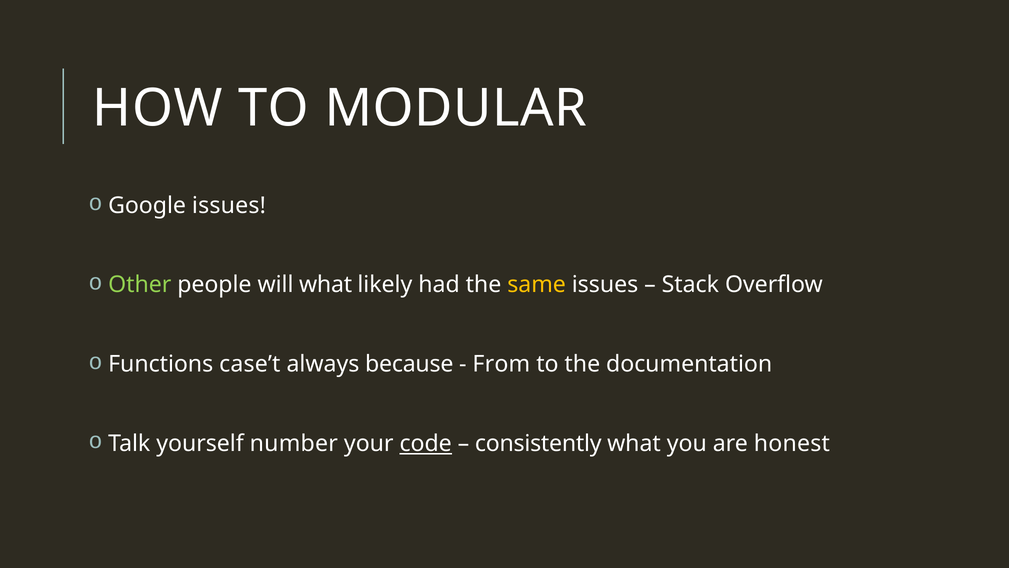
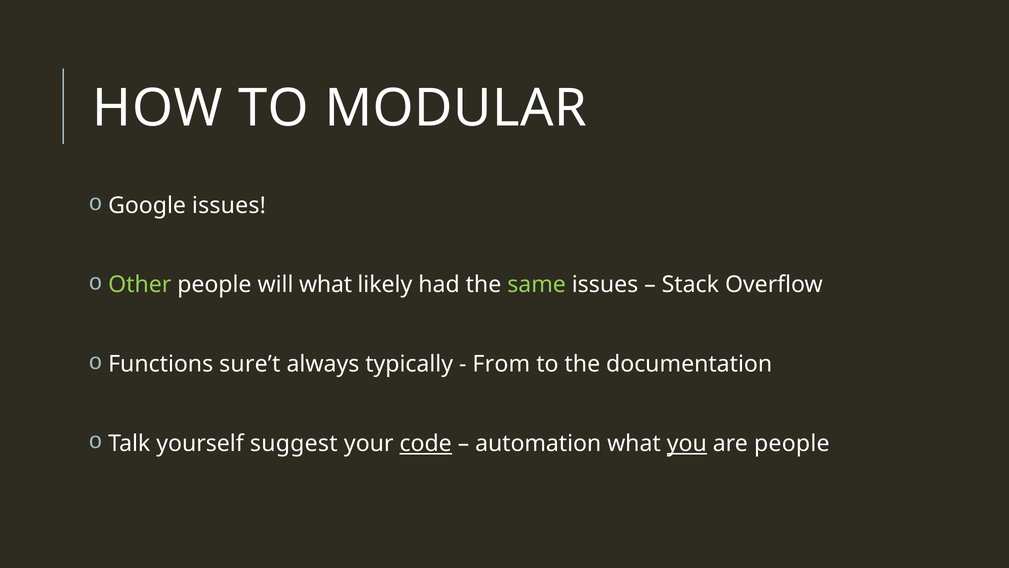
same colour: yellow -> light green
case’t: case’t -> sure’t
because: because -> typically
number: number -> suggest
consistently: consistently -> automation
you underline: none -> present
are honest: honest -> people
